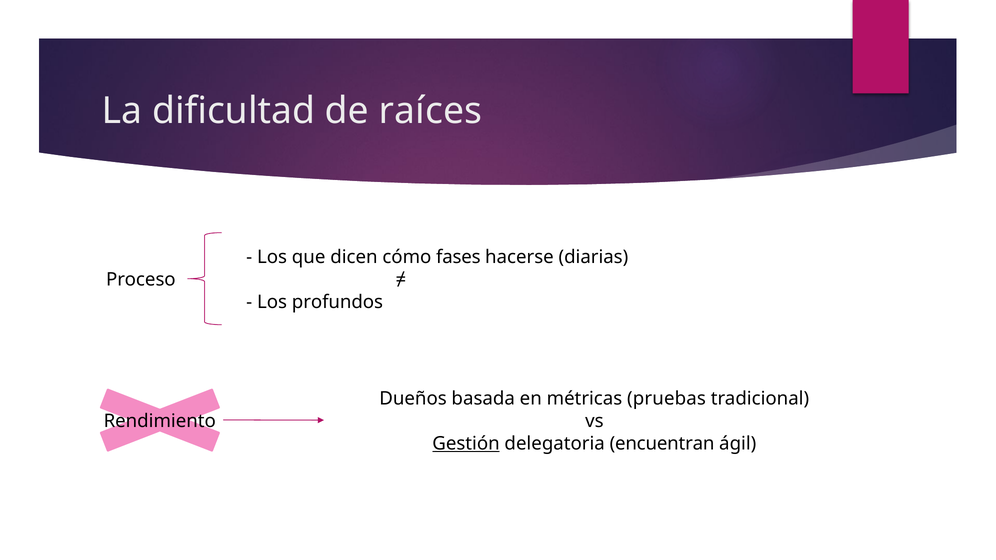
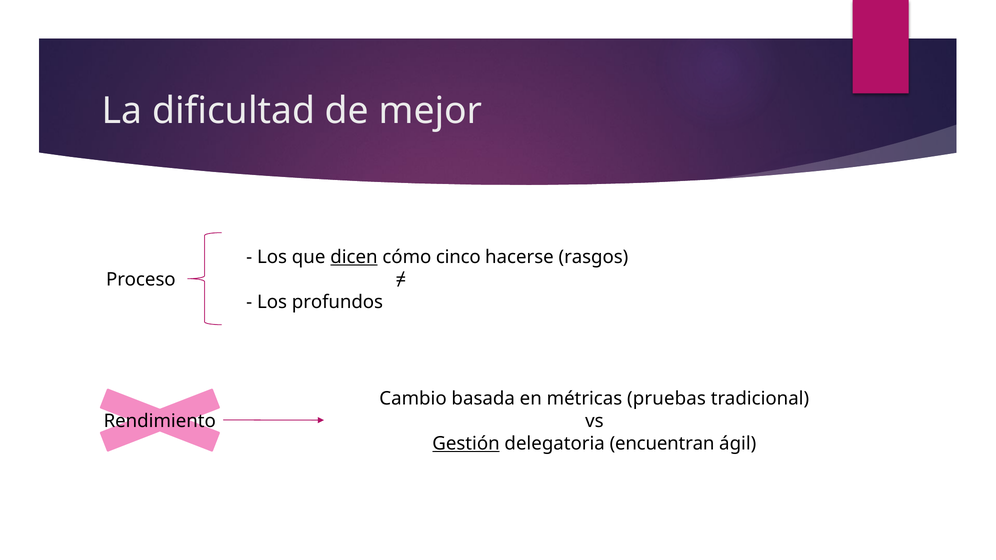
raíces: raíces -> mejor
dicen underline: none -> present
fases: fases -> cinco
diarias: diarias -> rasgos
Dueños: Dueños -> Cambio
